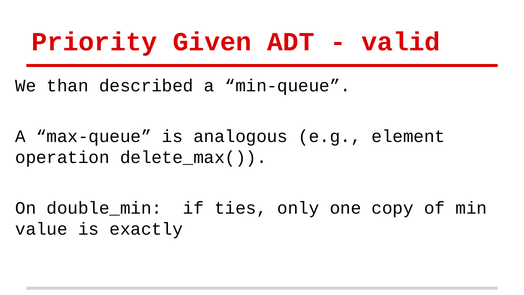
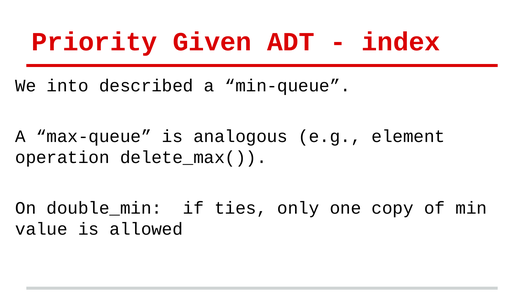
valid: valid -> index
than: than -> into
exactly: exactly -> allowed
